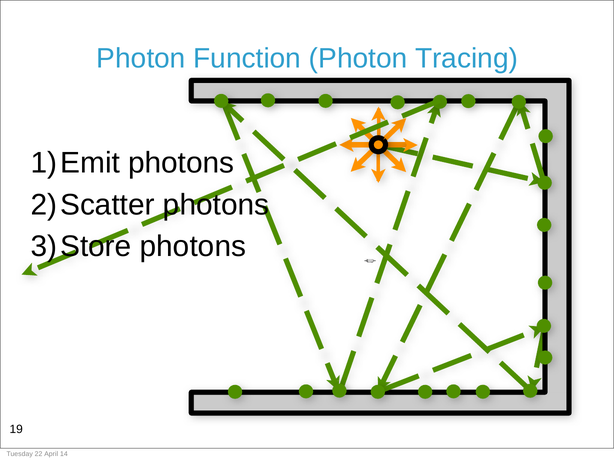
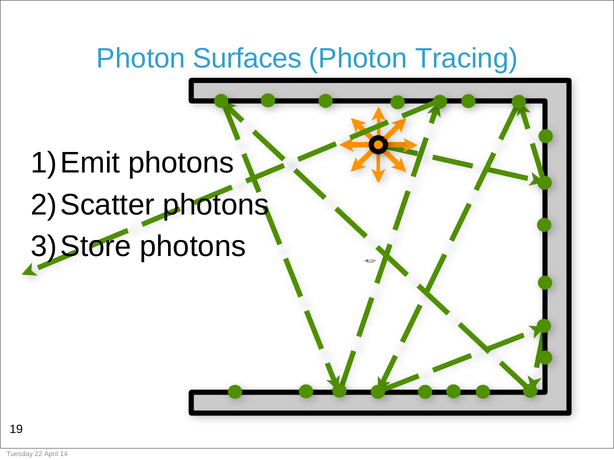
Function: Function -> Surfaces
